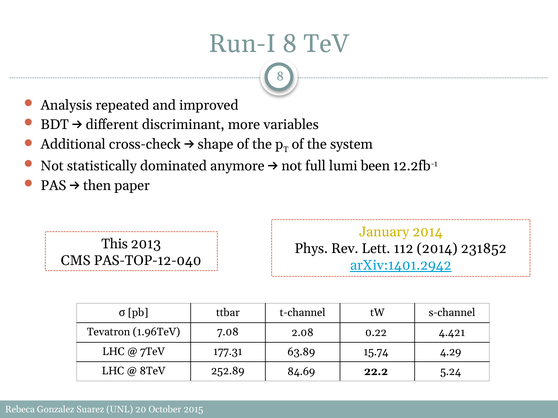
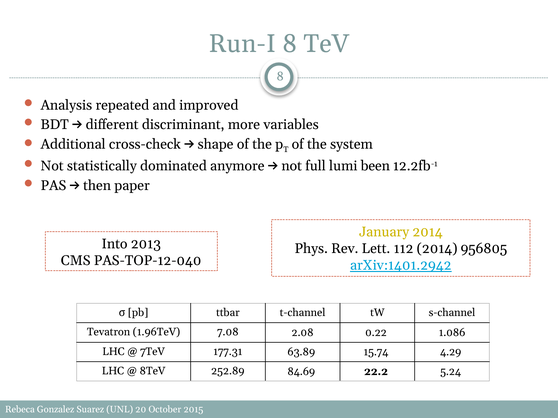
This: This -> Into
231852: 231852 -> 956805
4.421: 4.421 -> 1.086
